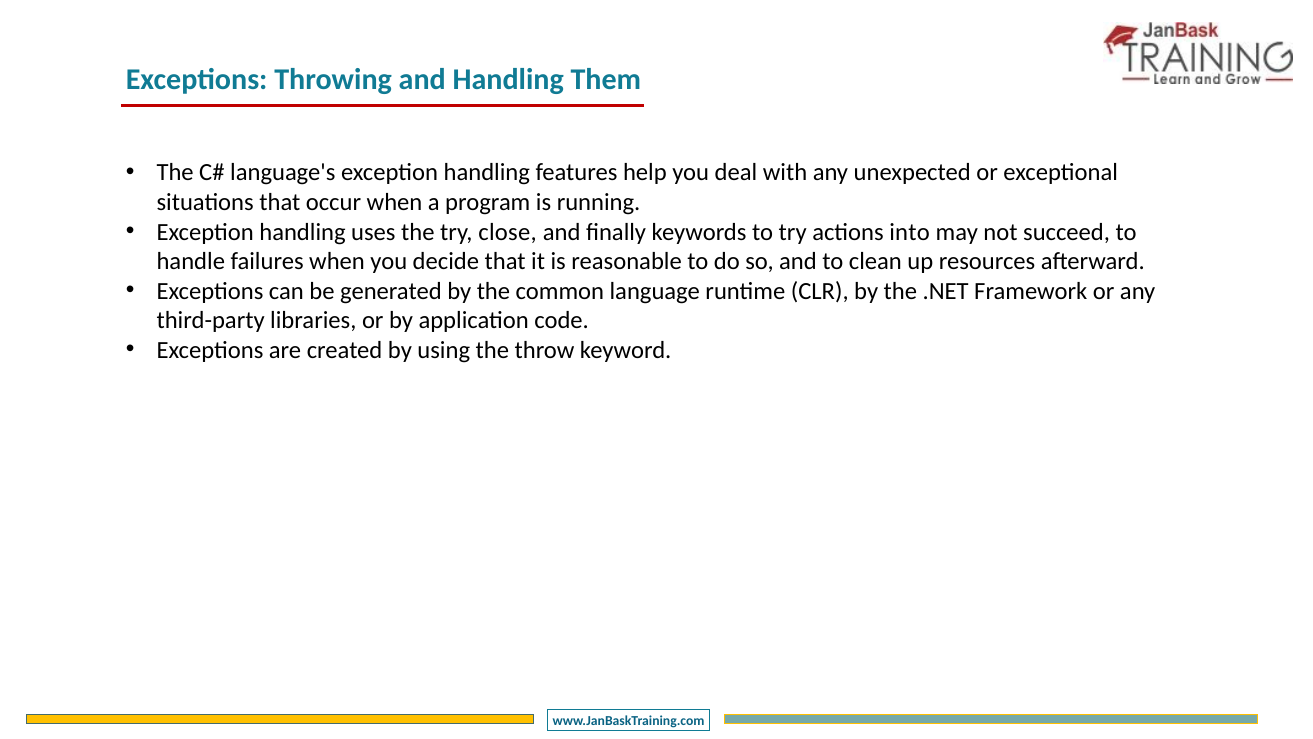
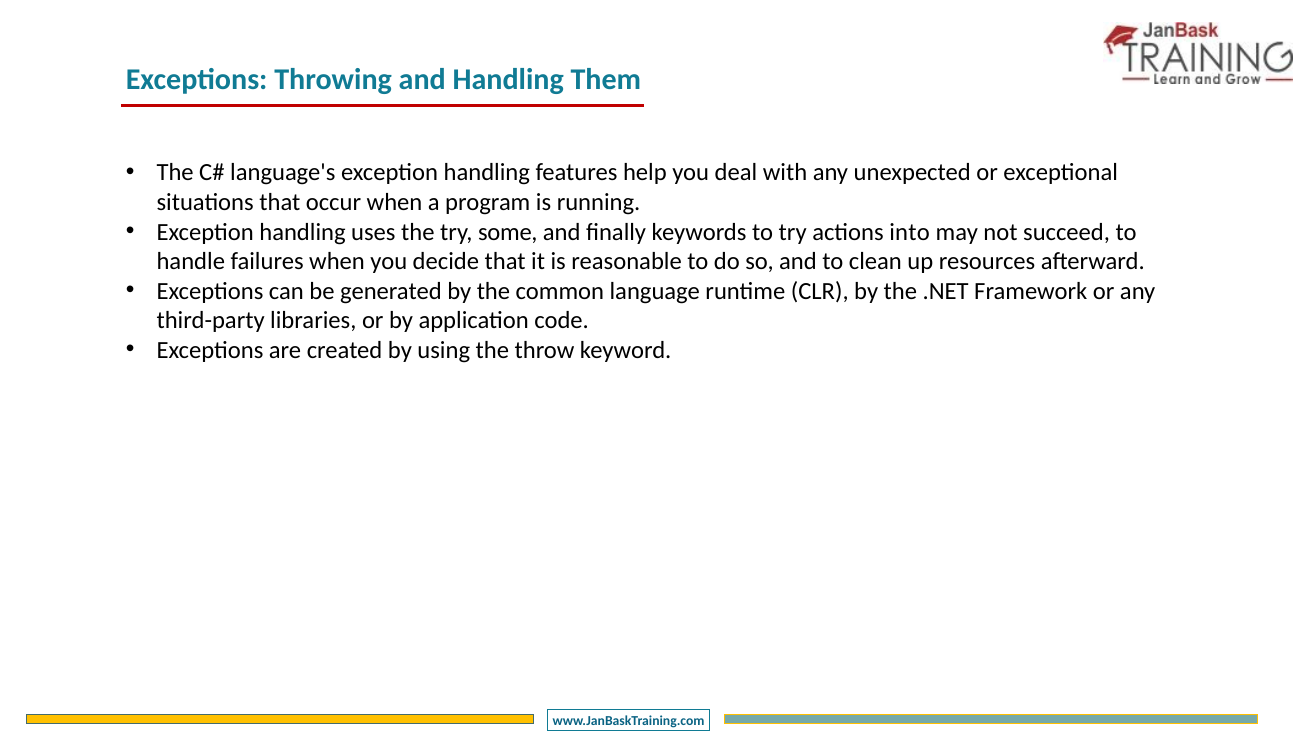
close: close -> some
